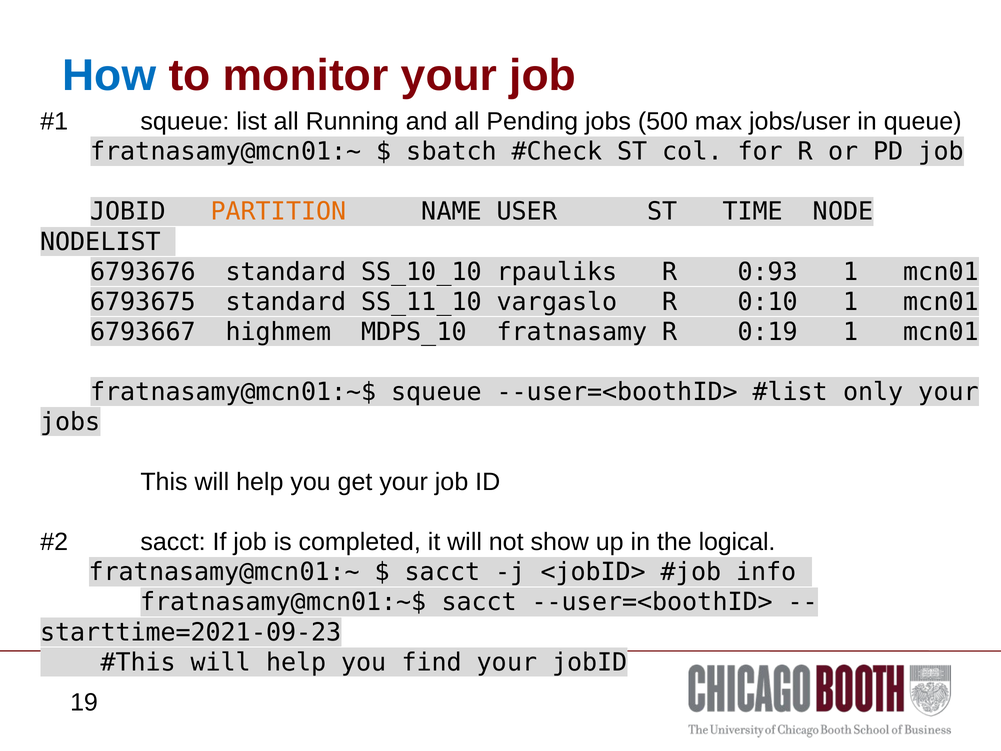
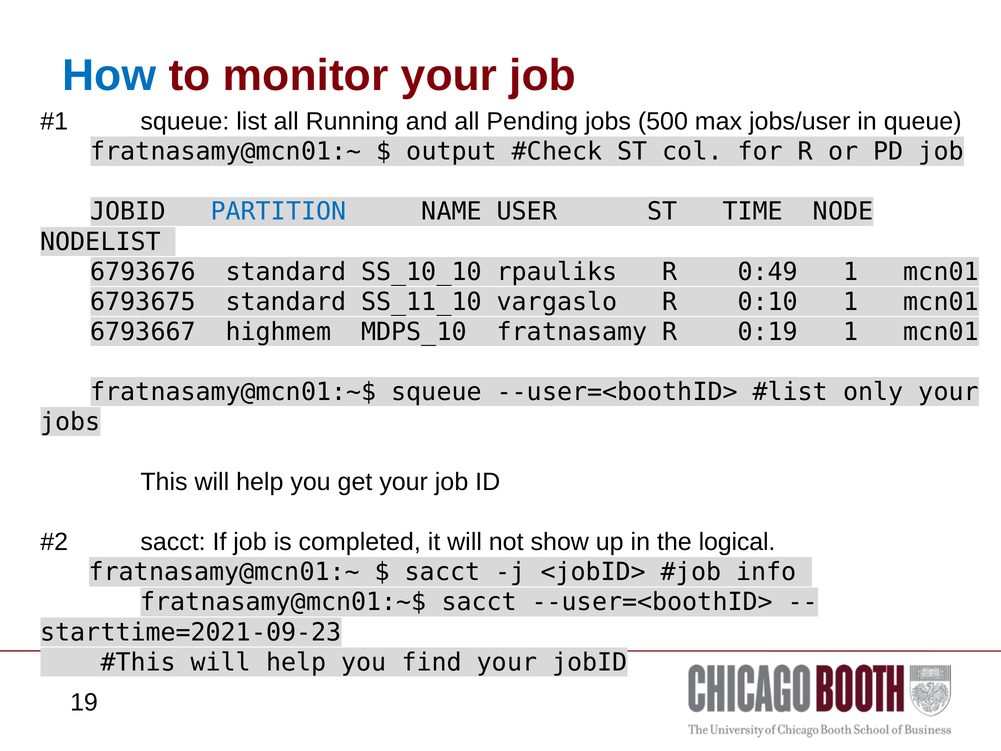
sbatch: sbatch -> output
PARTITION colour: orange -> blue
0:93: 0:93 -> 0:49
